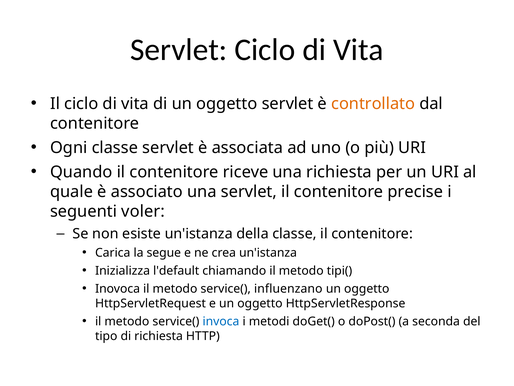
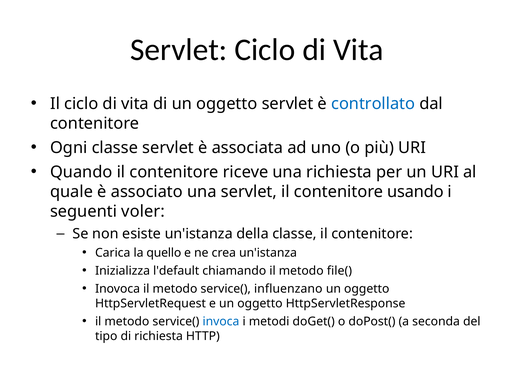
controllato colour: orange -> blue
precise: precise -> usando
segue: segue -> quello
tipi(: tipi( -> file(
